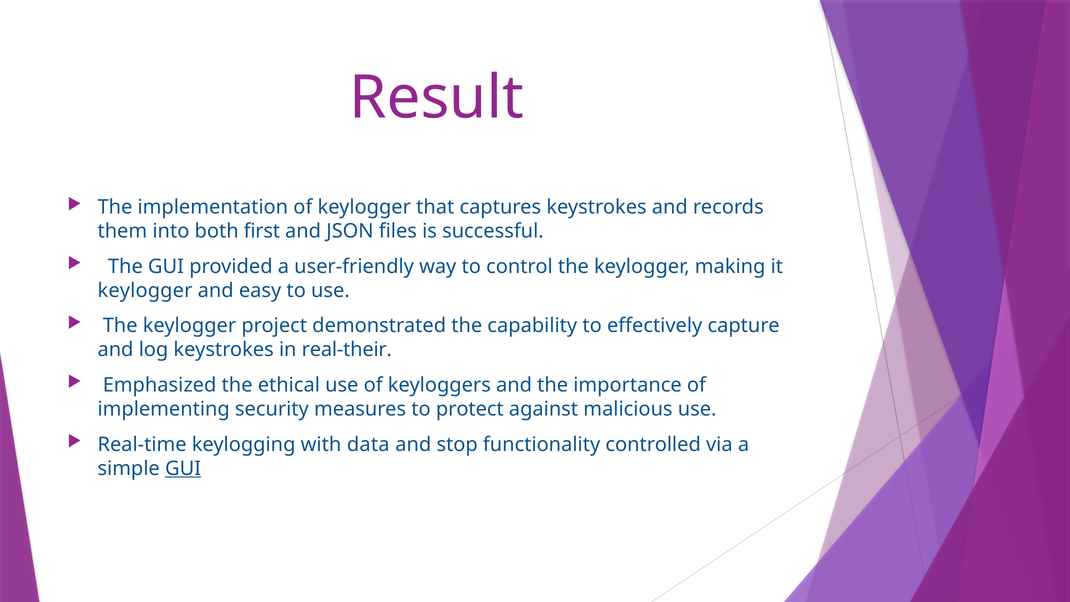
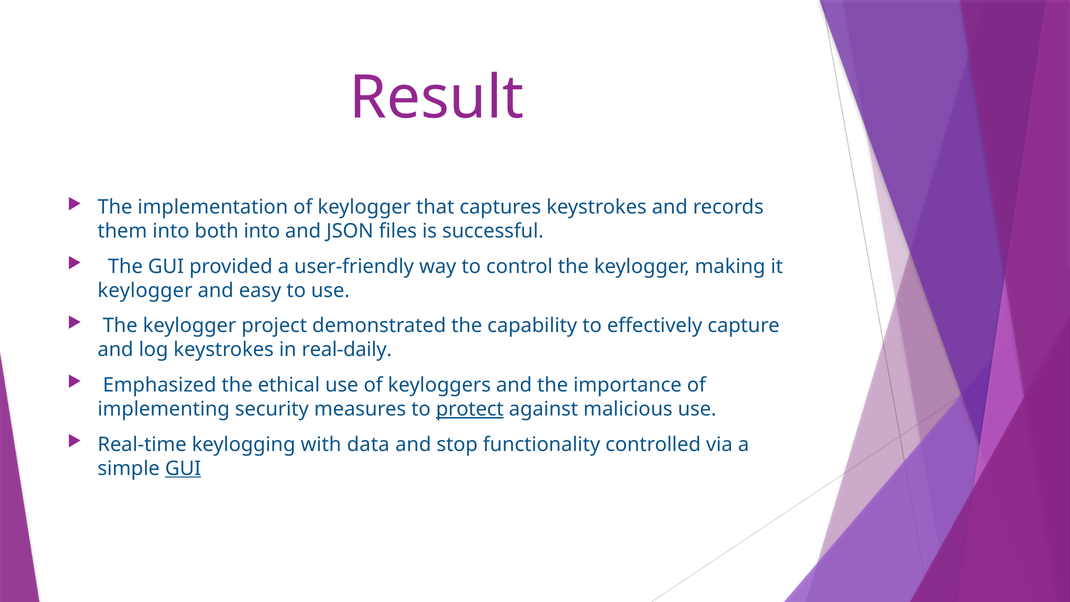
both first: first -> into
real-their: real-their -> real-daily
protect underline: none -> present
